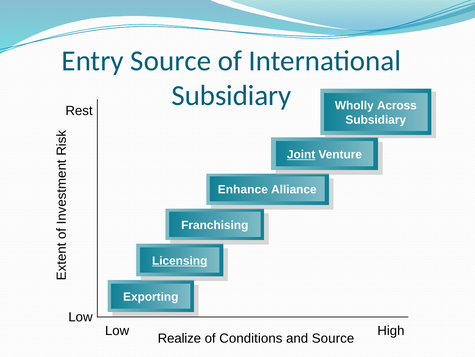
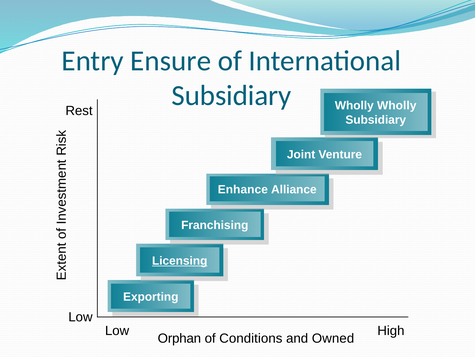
Entry Source: Source -> Ensure
Wholly Across: Across -> Wholly
Joint underline: present -> none
Realize: Realize -> Orphan
and Source: Source -> Owned
